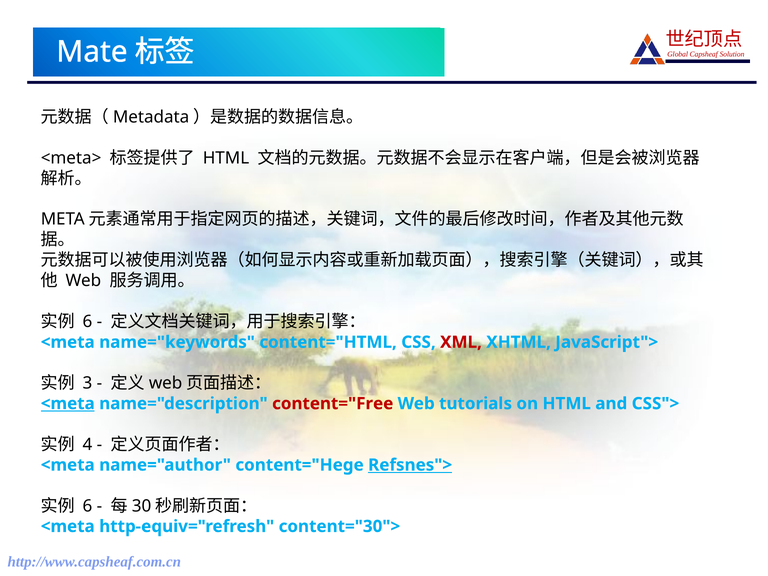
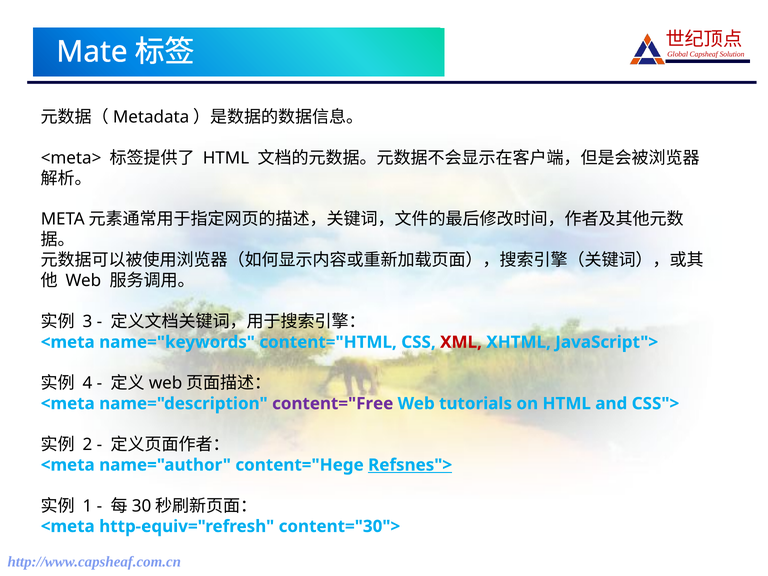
6 at (87, 322): 6 -> 3
3: 3 -> 4
<meta at (68, 404) underline: present -> none
content="Free colour: red -> purple
4: 4 -> 2
6 at (87, 506): 6 -> 1
